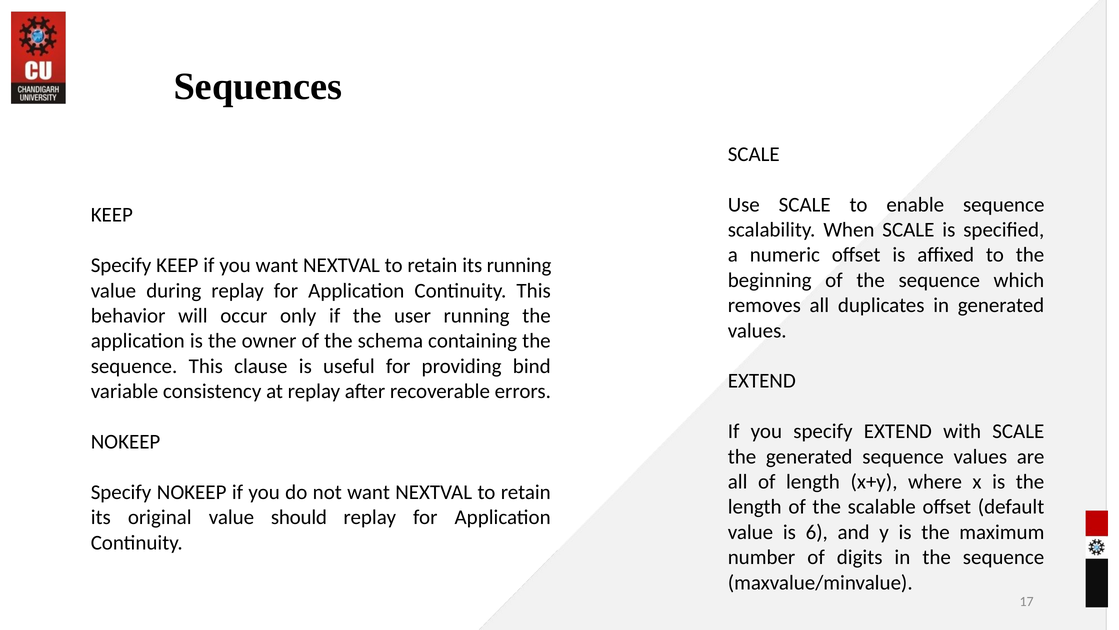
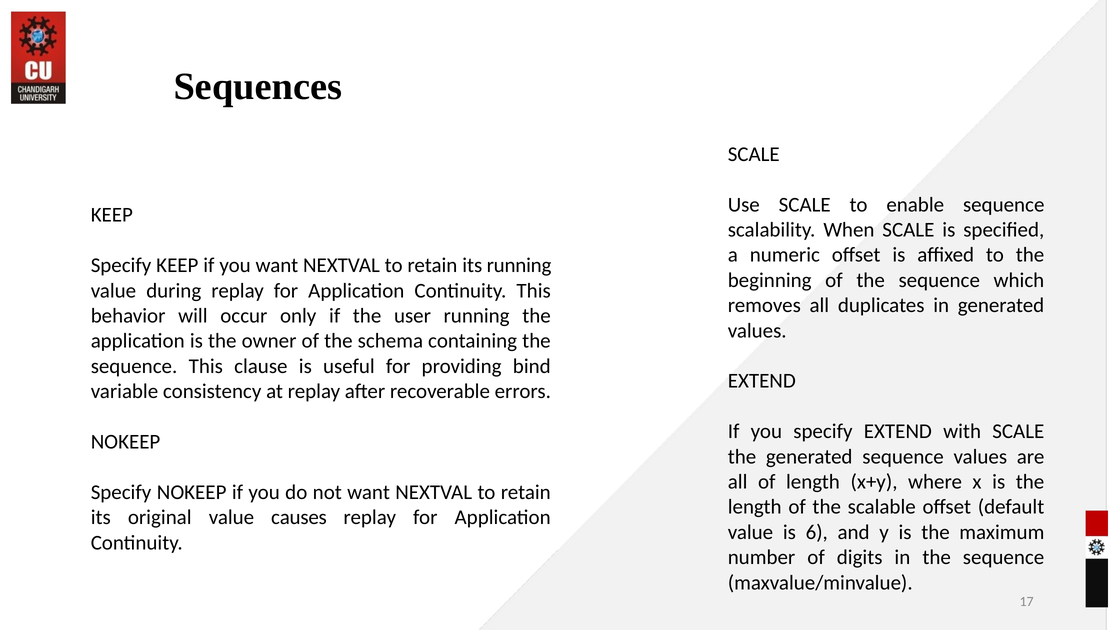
should: should -> causes
